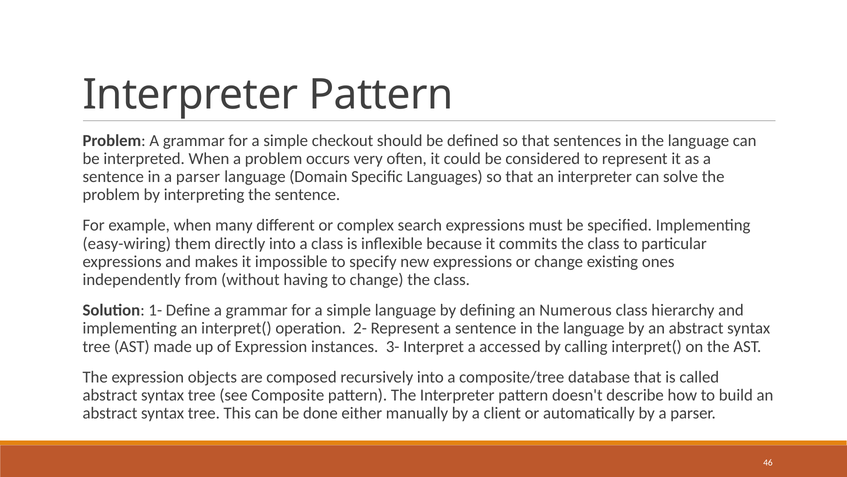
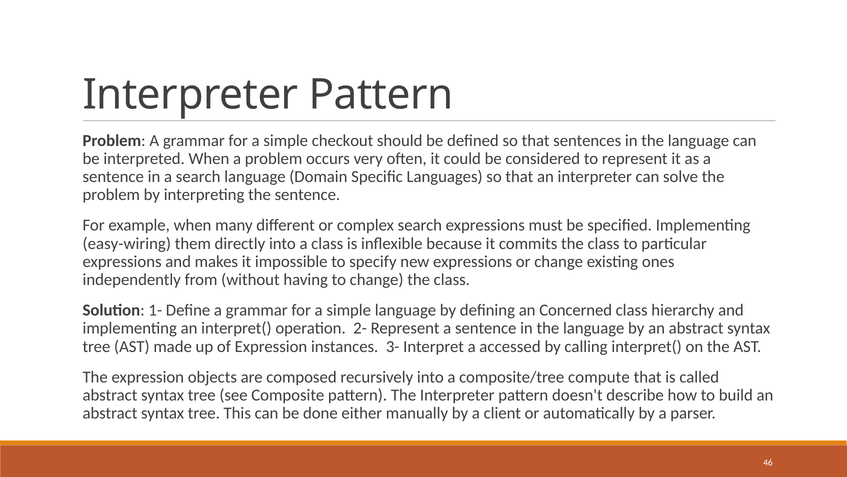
in a parser: parser -> search
Numerous: Numerous -> Concerned
database: database -> compute
